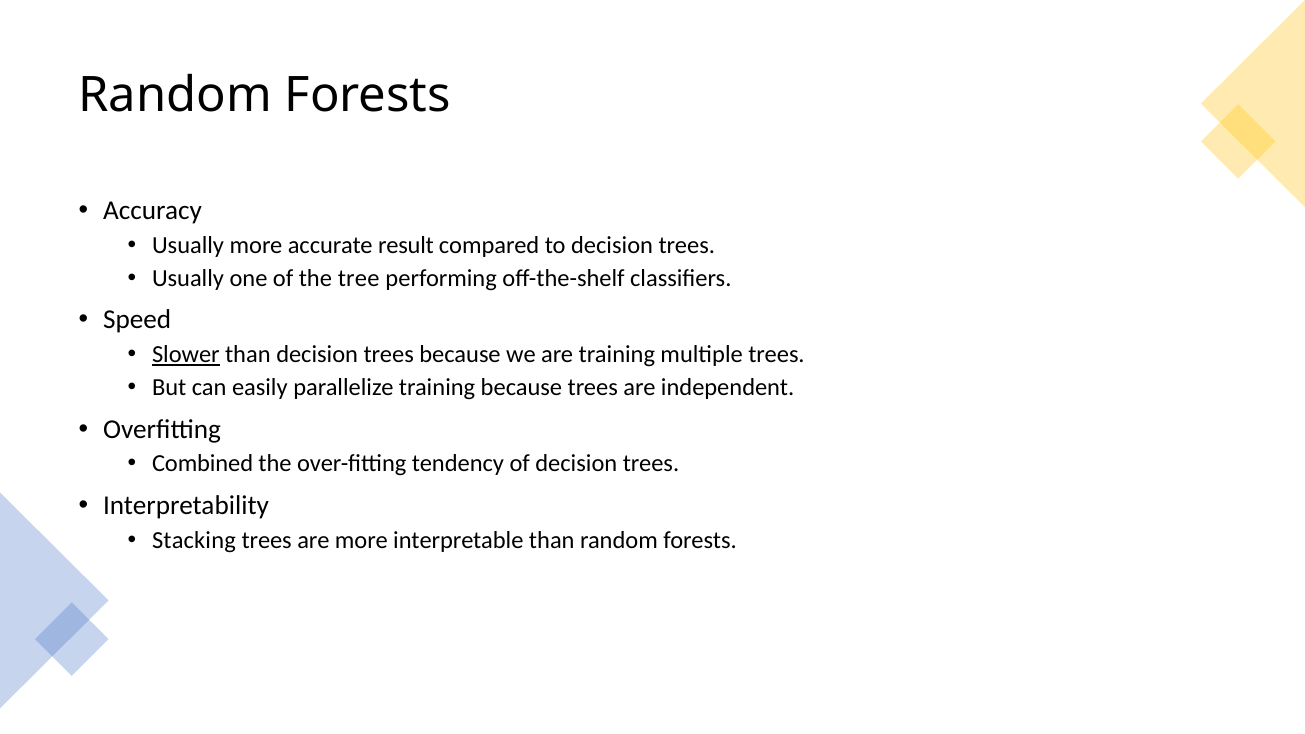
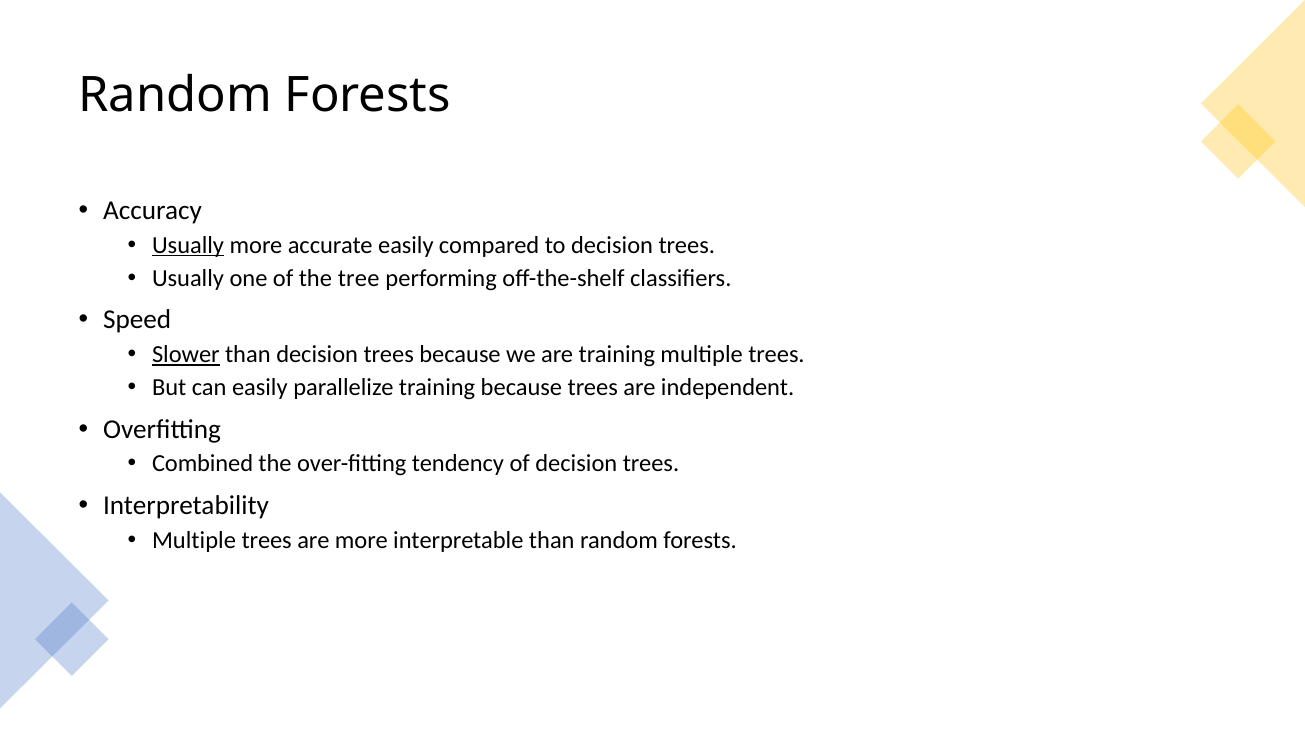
Usually at (188, 245) underline: none -> present
accurate result: result -> easily
Stacking at (194, 540): Stacking -> Multiple
